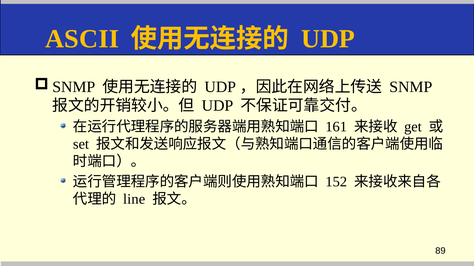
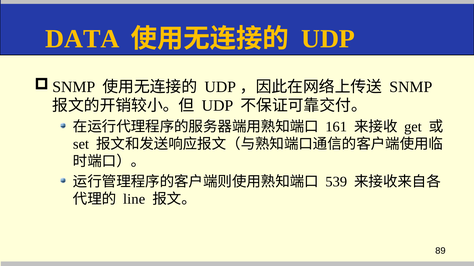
ASCII: ASCII -> DATA
152: 152 -> 539
